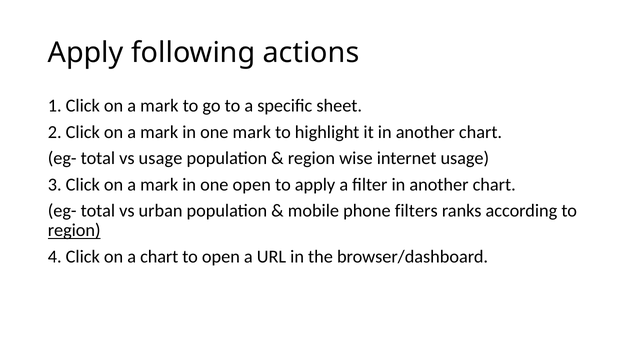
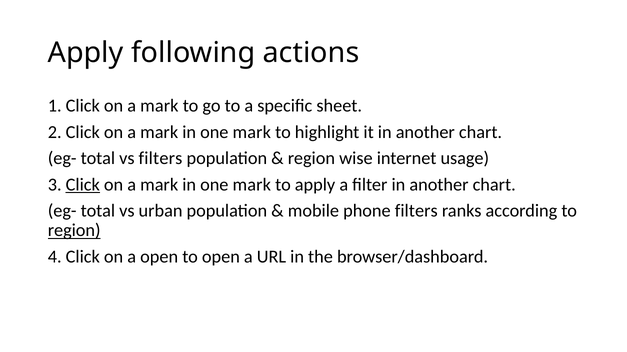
vs usage: usage -> filters
Click at (83, 185) underline: none -> present
open at (252, 185): open -> mark
a chart: chart -> open
